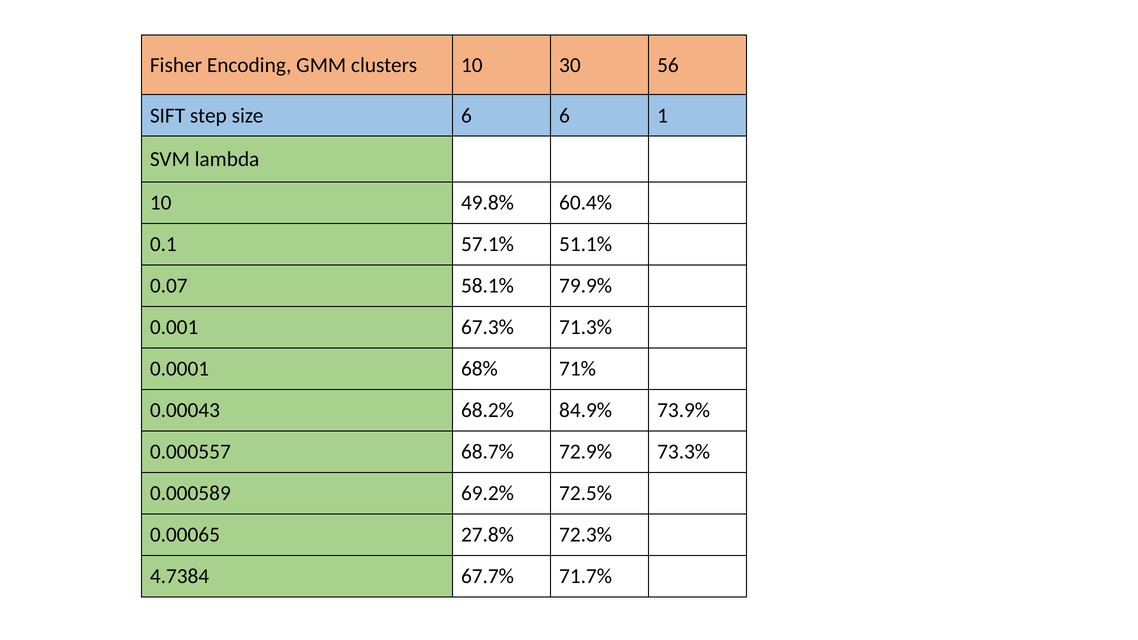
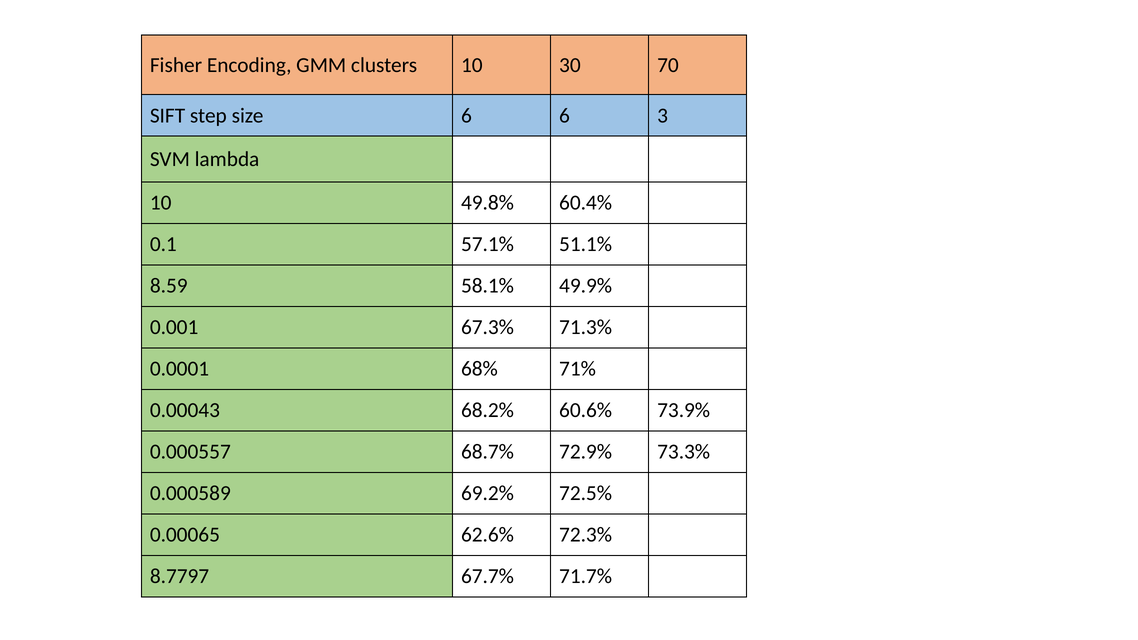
56: 56 -> 70
1: 1 -> 3
0.07: 0.07 -> 8.59
79.9%: 79.9% -> 49.9%
84.9%: 84.9% -> 60.6%
27.8%: 27.8% -> 62.6%
4.7384: 4.7384 -> 8.7797
